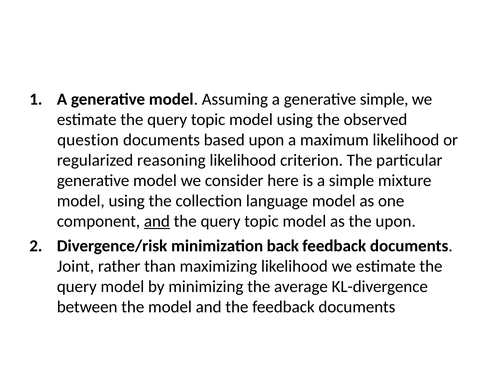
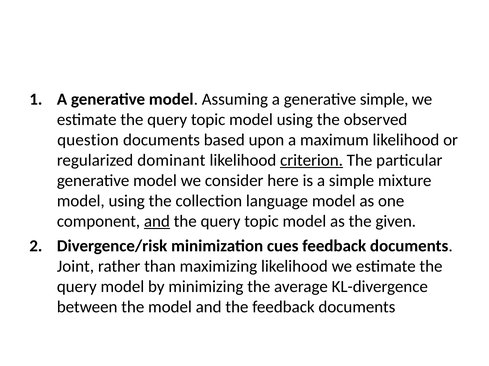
reasoning: reasoning -> dominant
criterion underline: none -> present
the upon: upon -> given
back: back -> cues
